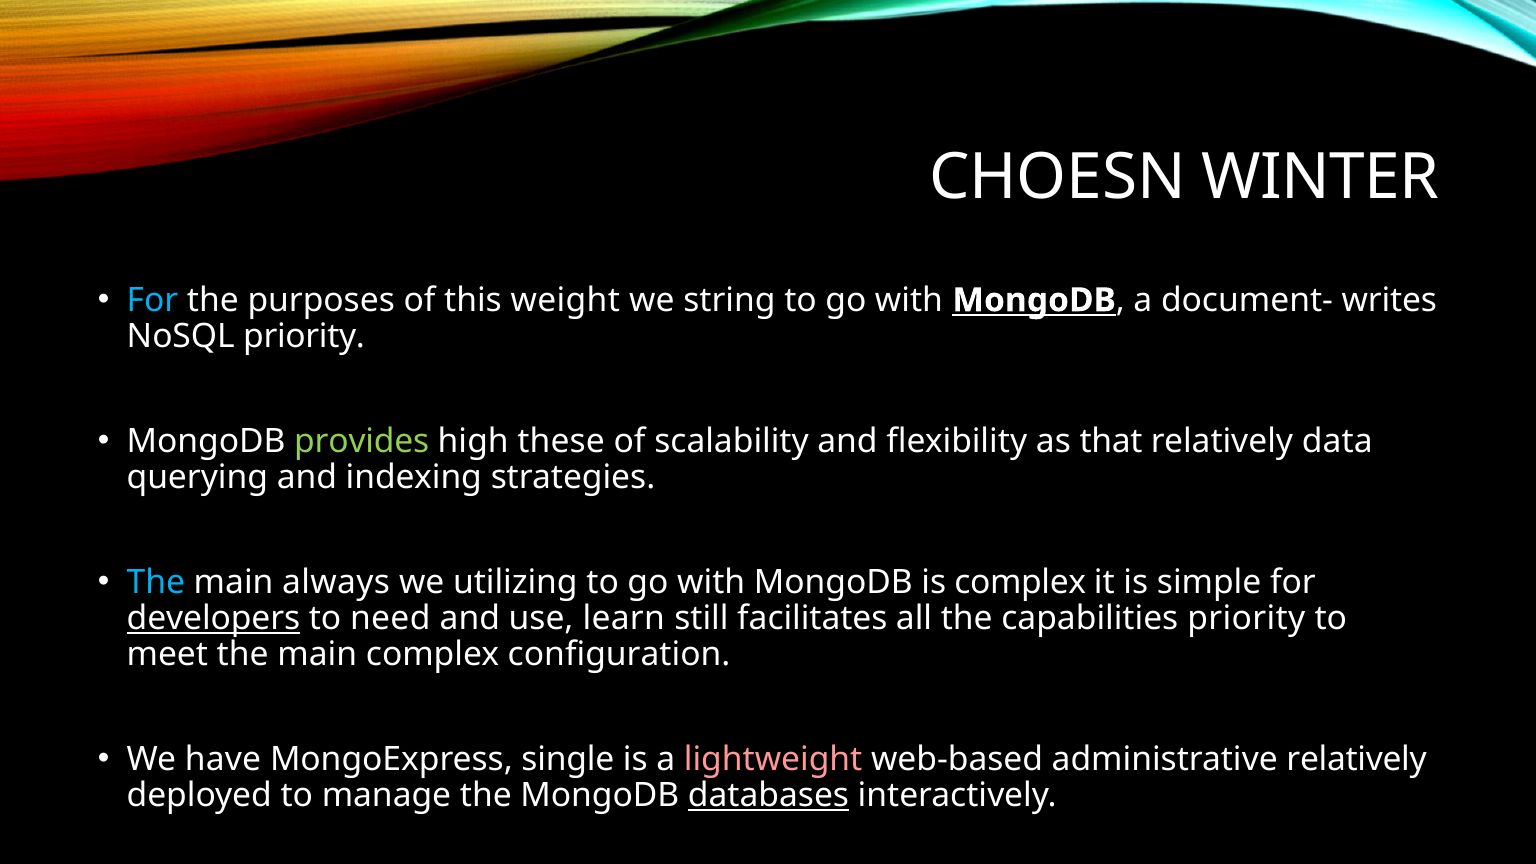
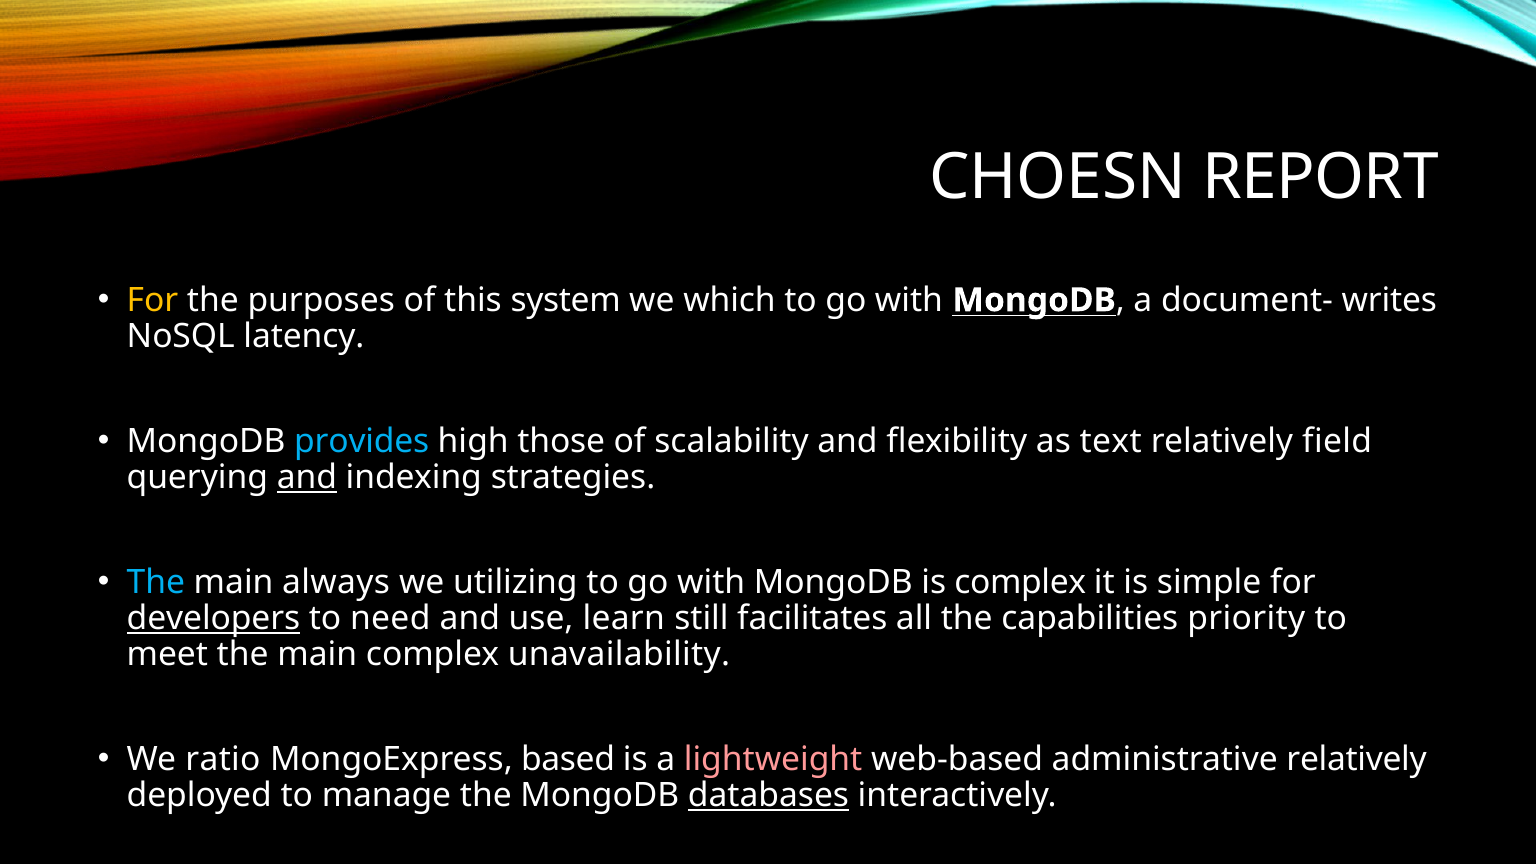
WINTER: WINTER -> REPORT
For at (152, 300) colour: light blue -> yellow
weight: weight -> system
string: string -> which
MongoDB at (1034, 300) underline: present -> none
NoSQL priority: priority -> latency
provides colour: light green -> light blue
these: these -> those
that: that -> text
data: data -> field
and at (307, 477) underline: none -> present
configuration: configuration -> unavailability
have: have -> ratio
single: single -> based
